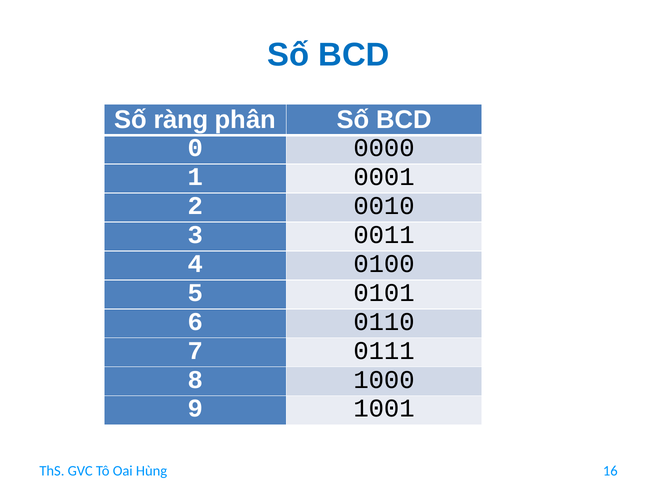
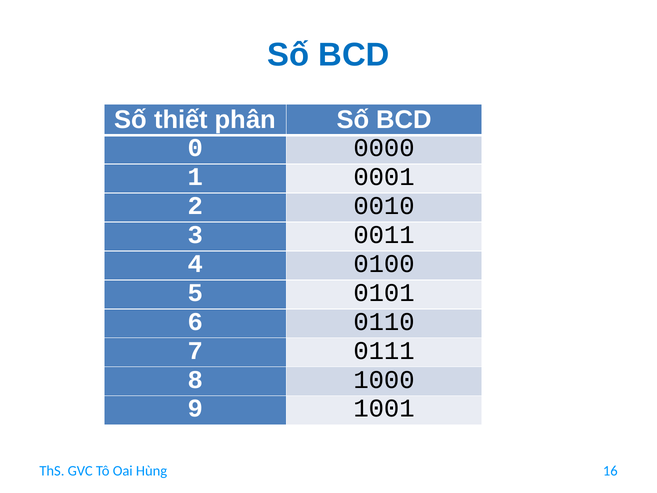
ràng: ràng -> thiết
